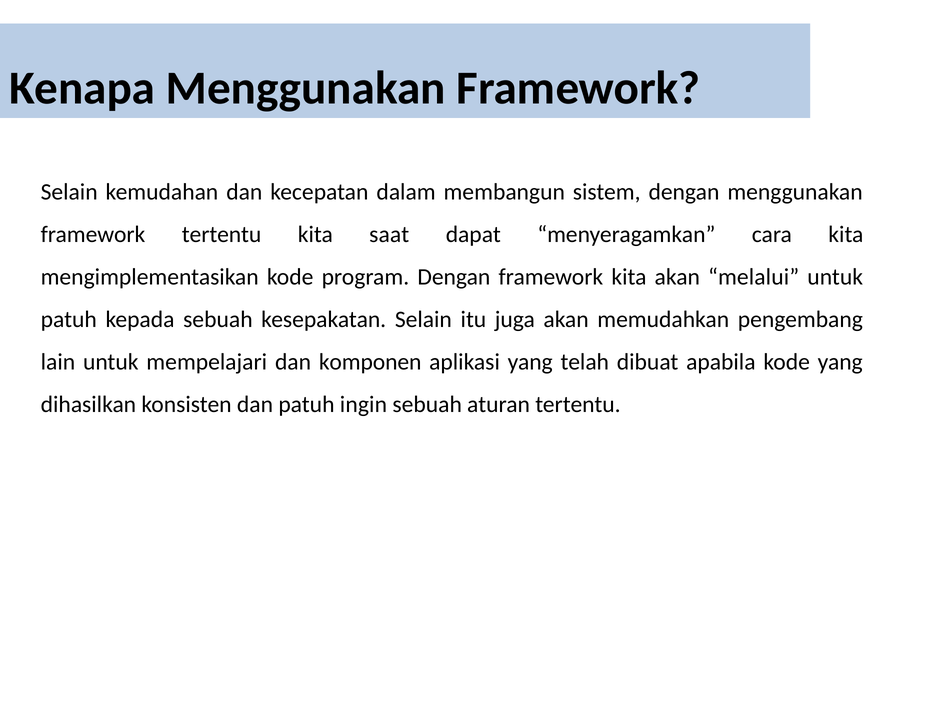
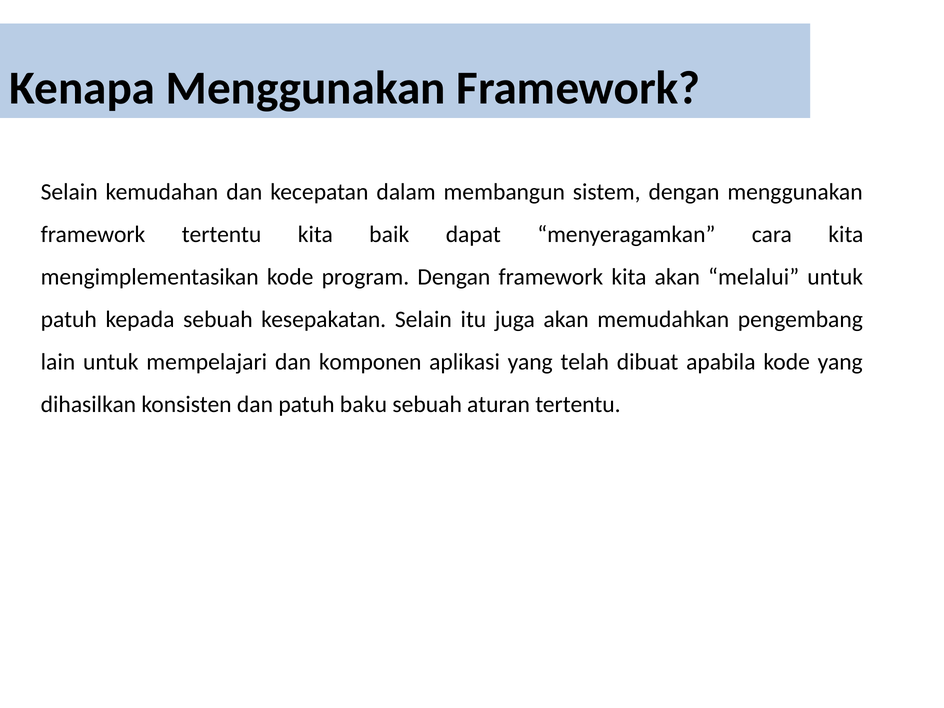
saat: saat -> baik
ingin: ingin -> baku
